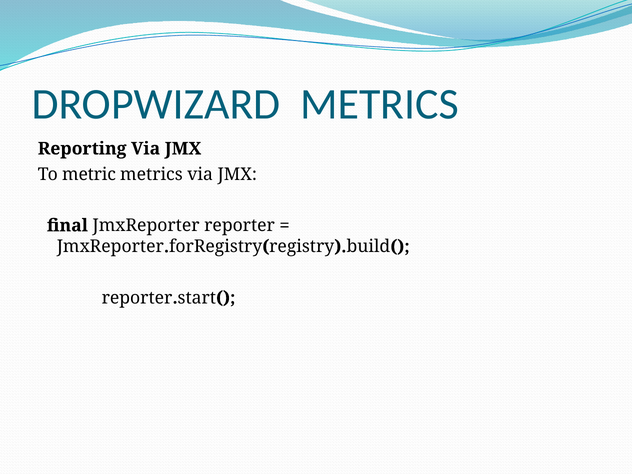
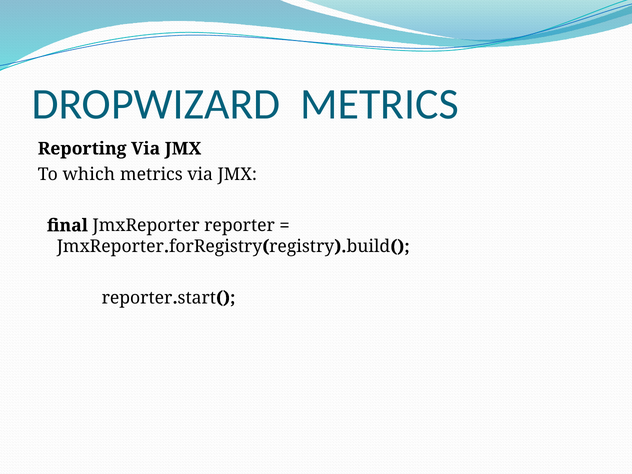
metric: metric -> which
